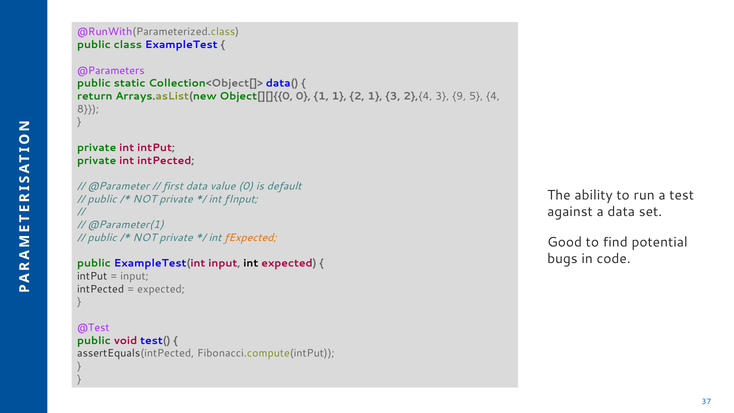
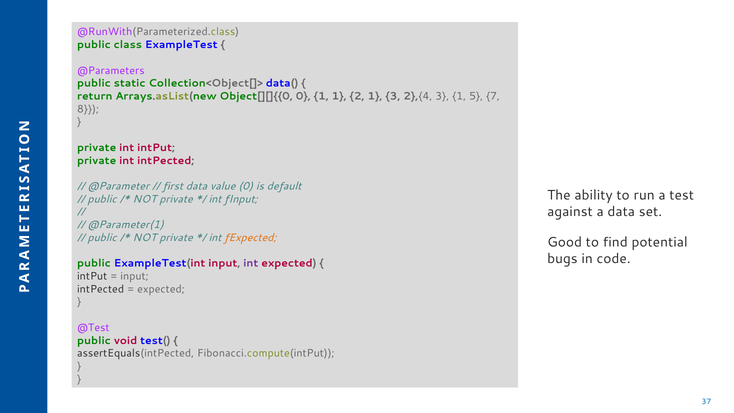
3 9: 9 -> 1
4: 4 -> 7
int at (251, 263) colour: black -> purple
